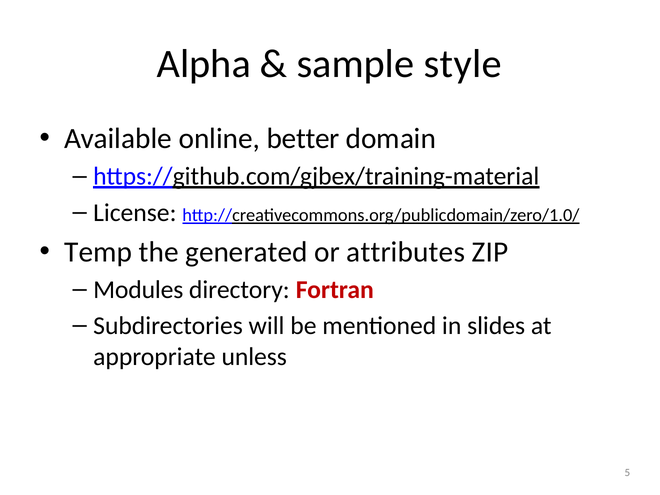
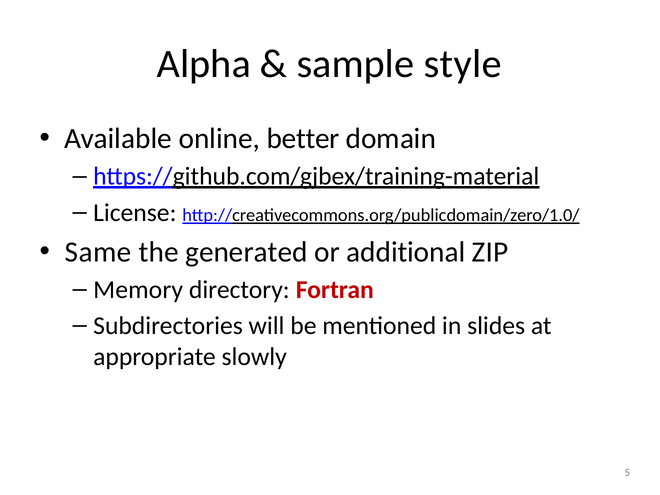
Temp: Temp -> Same
attributes: attributes -> additional
Modules: Modules -> Memory
unless: unless -> slowly
